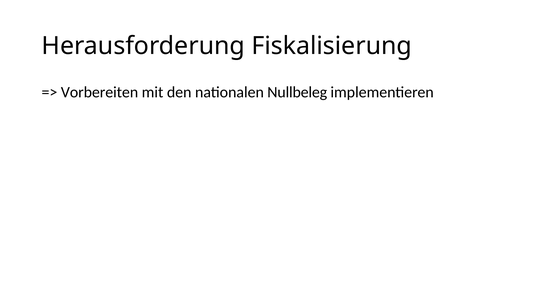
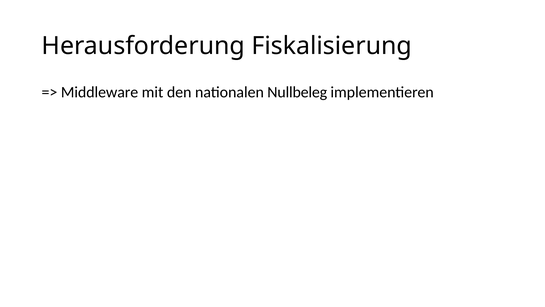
Vorbereiten: Vorbereiten -> Middleware
